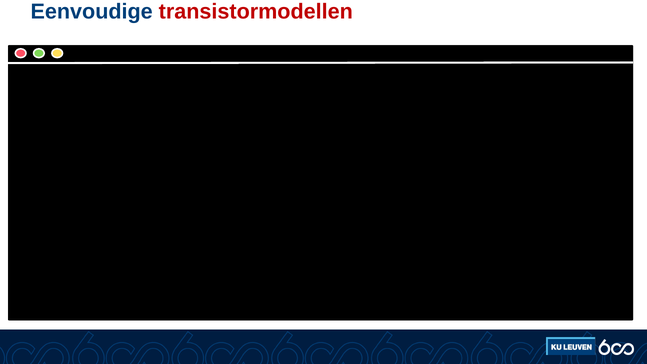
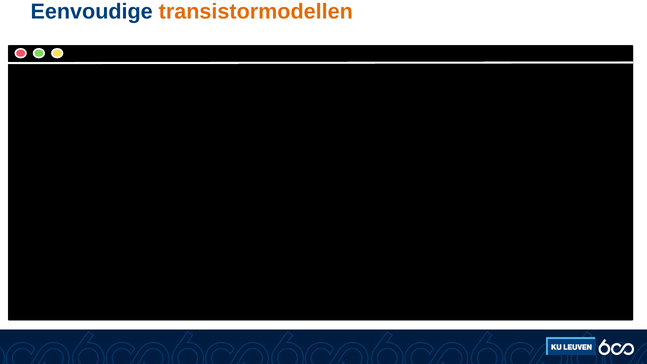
transistormodellen colour: red -> orange
